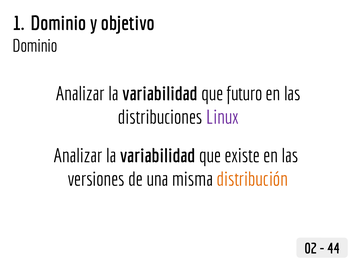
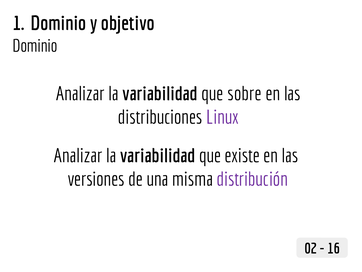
futuro: futuro -> sobre
distribución colour: orange -> purple
44: 44 -> 16
